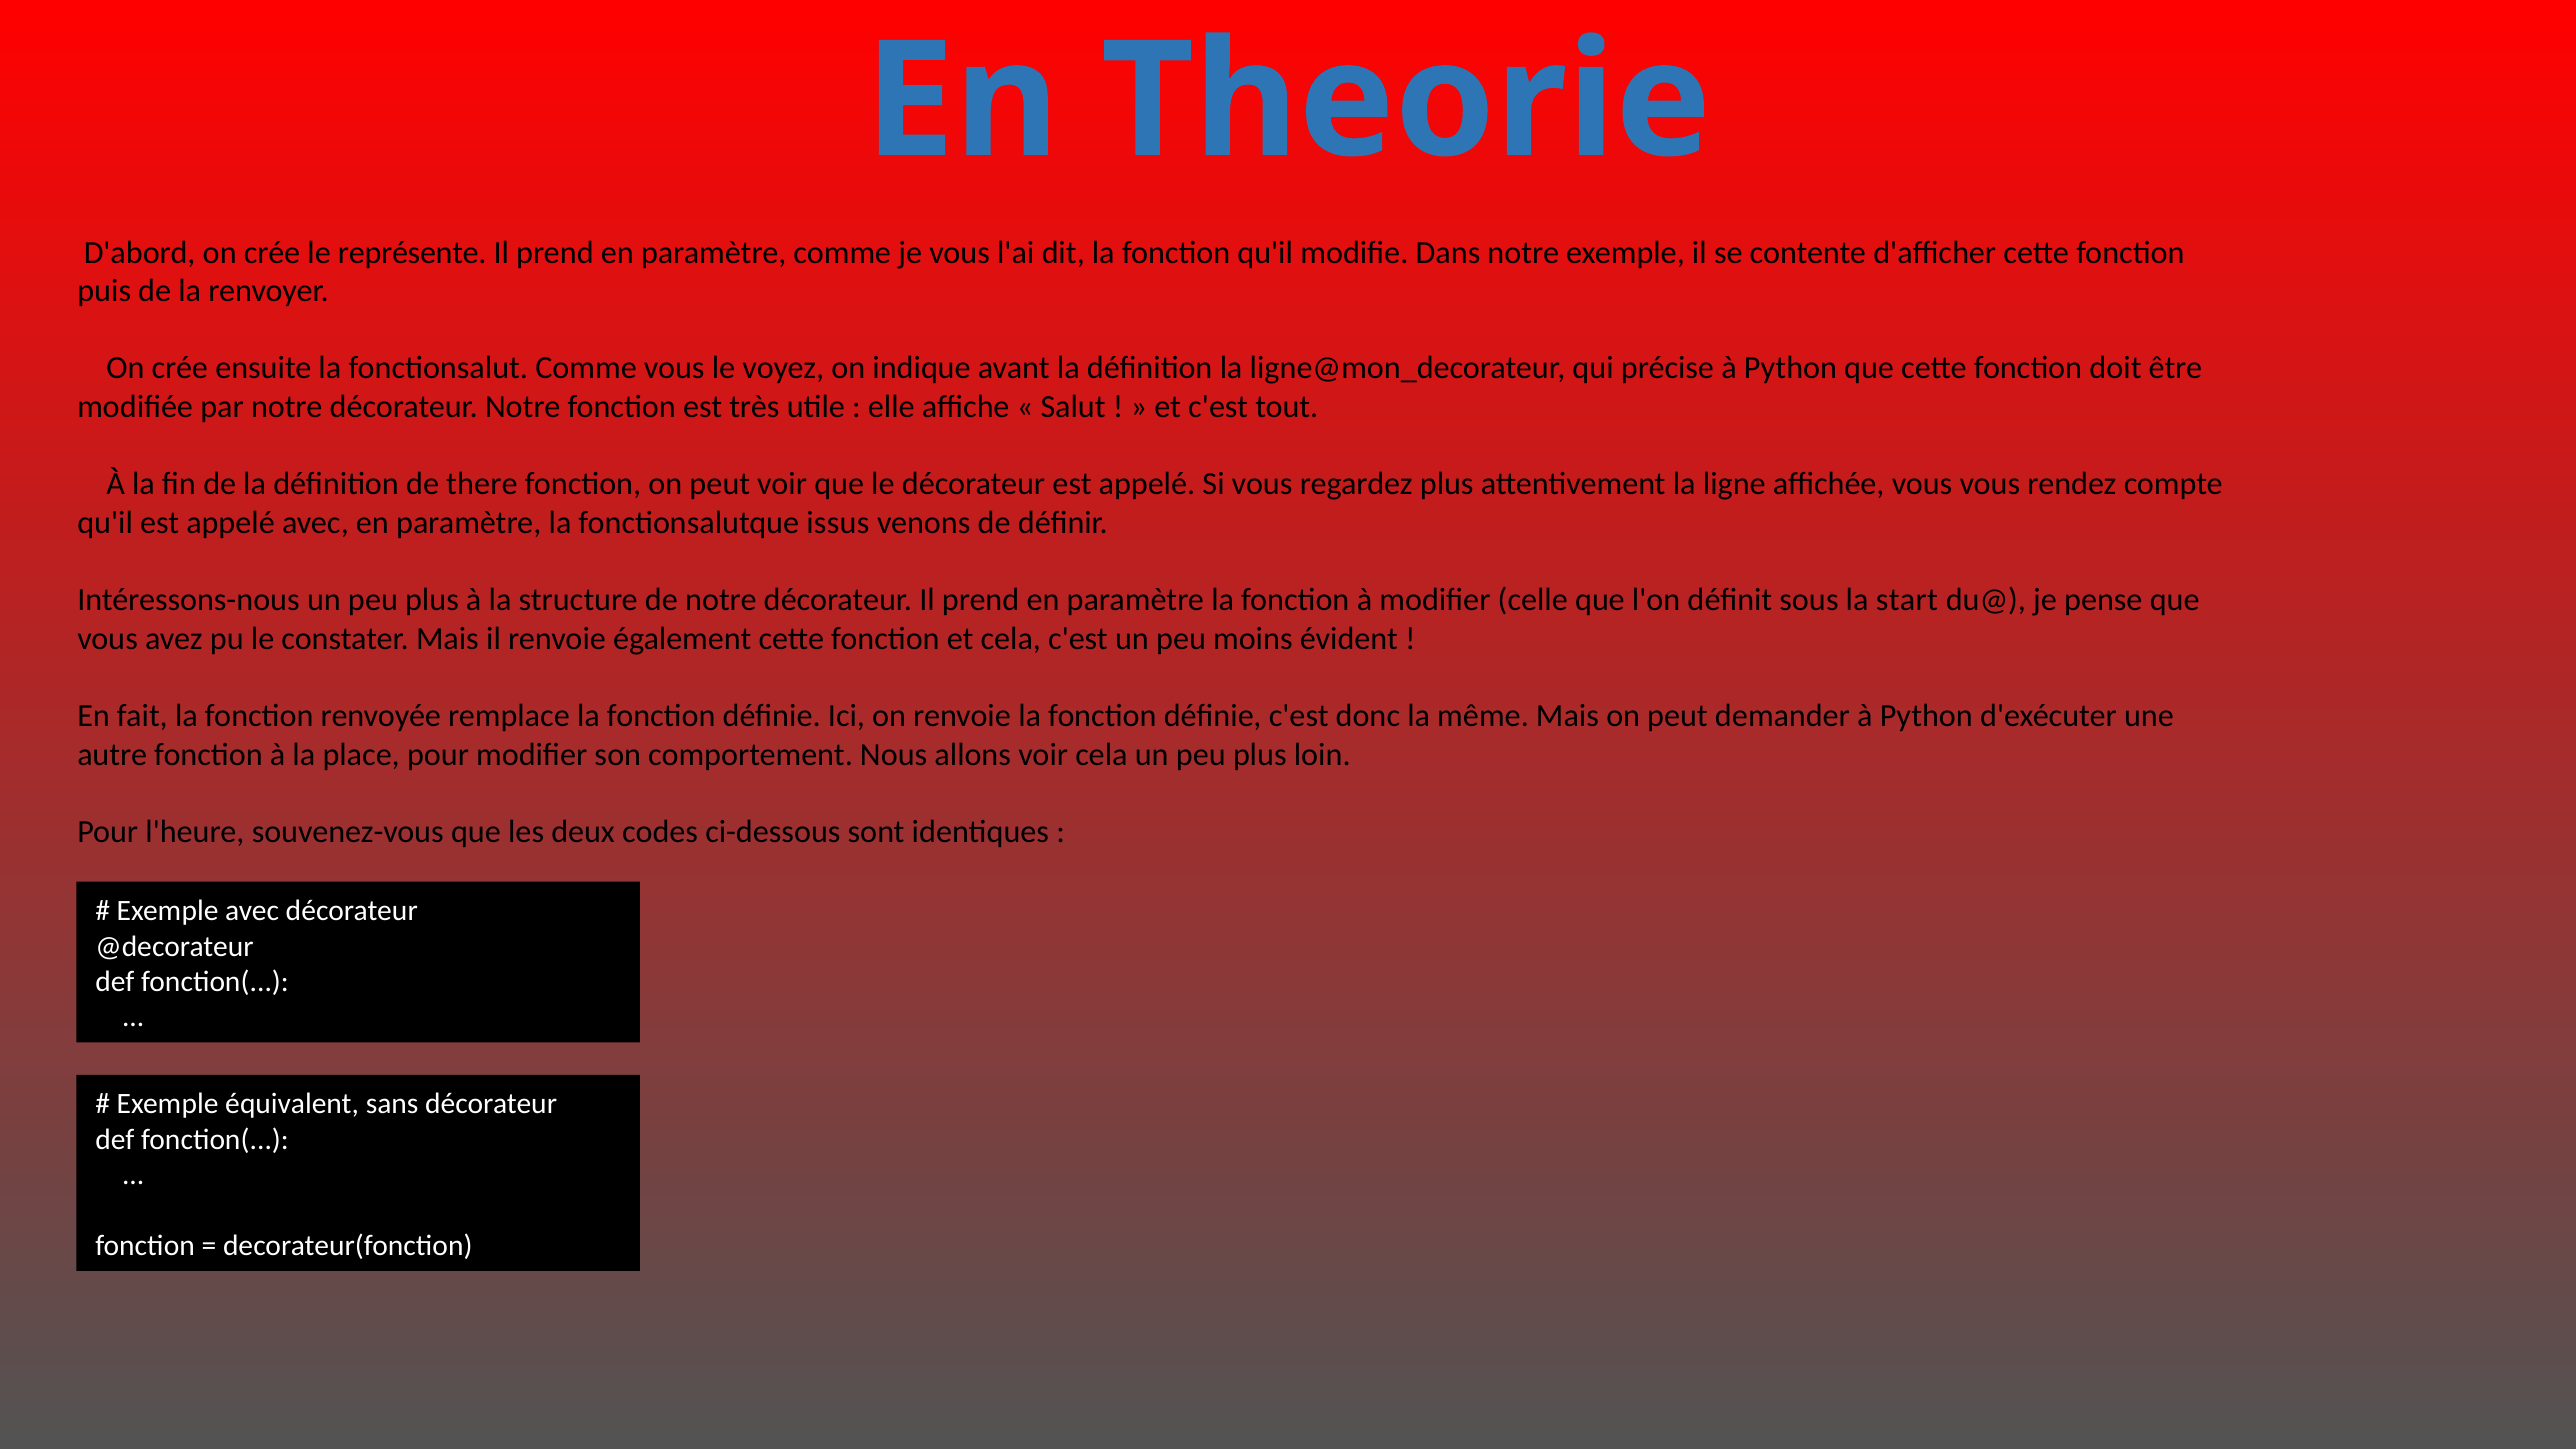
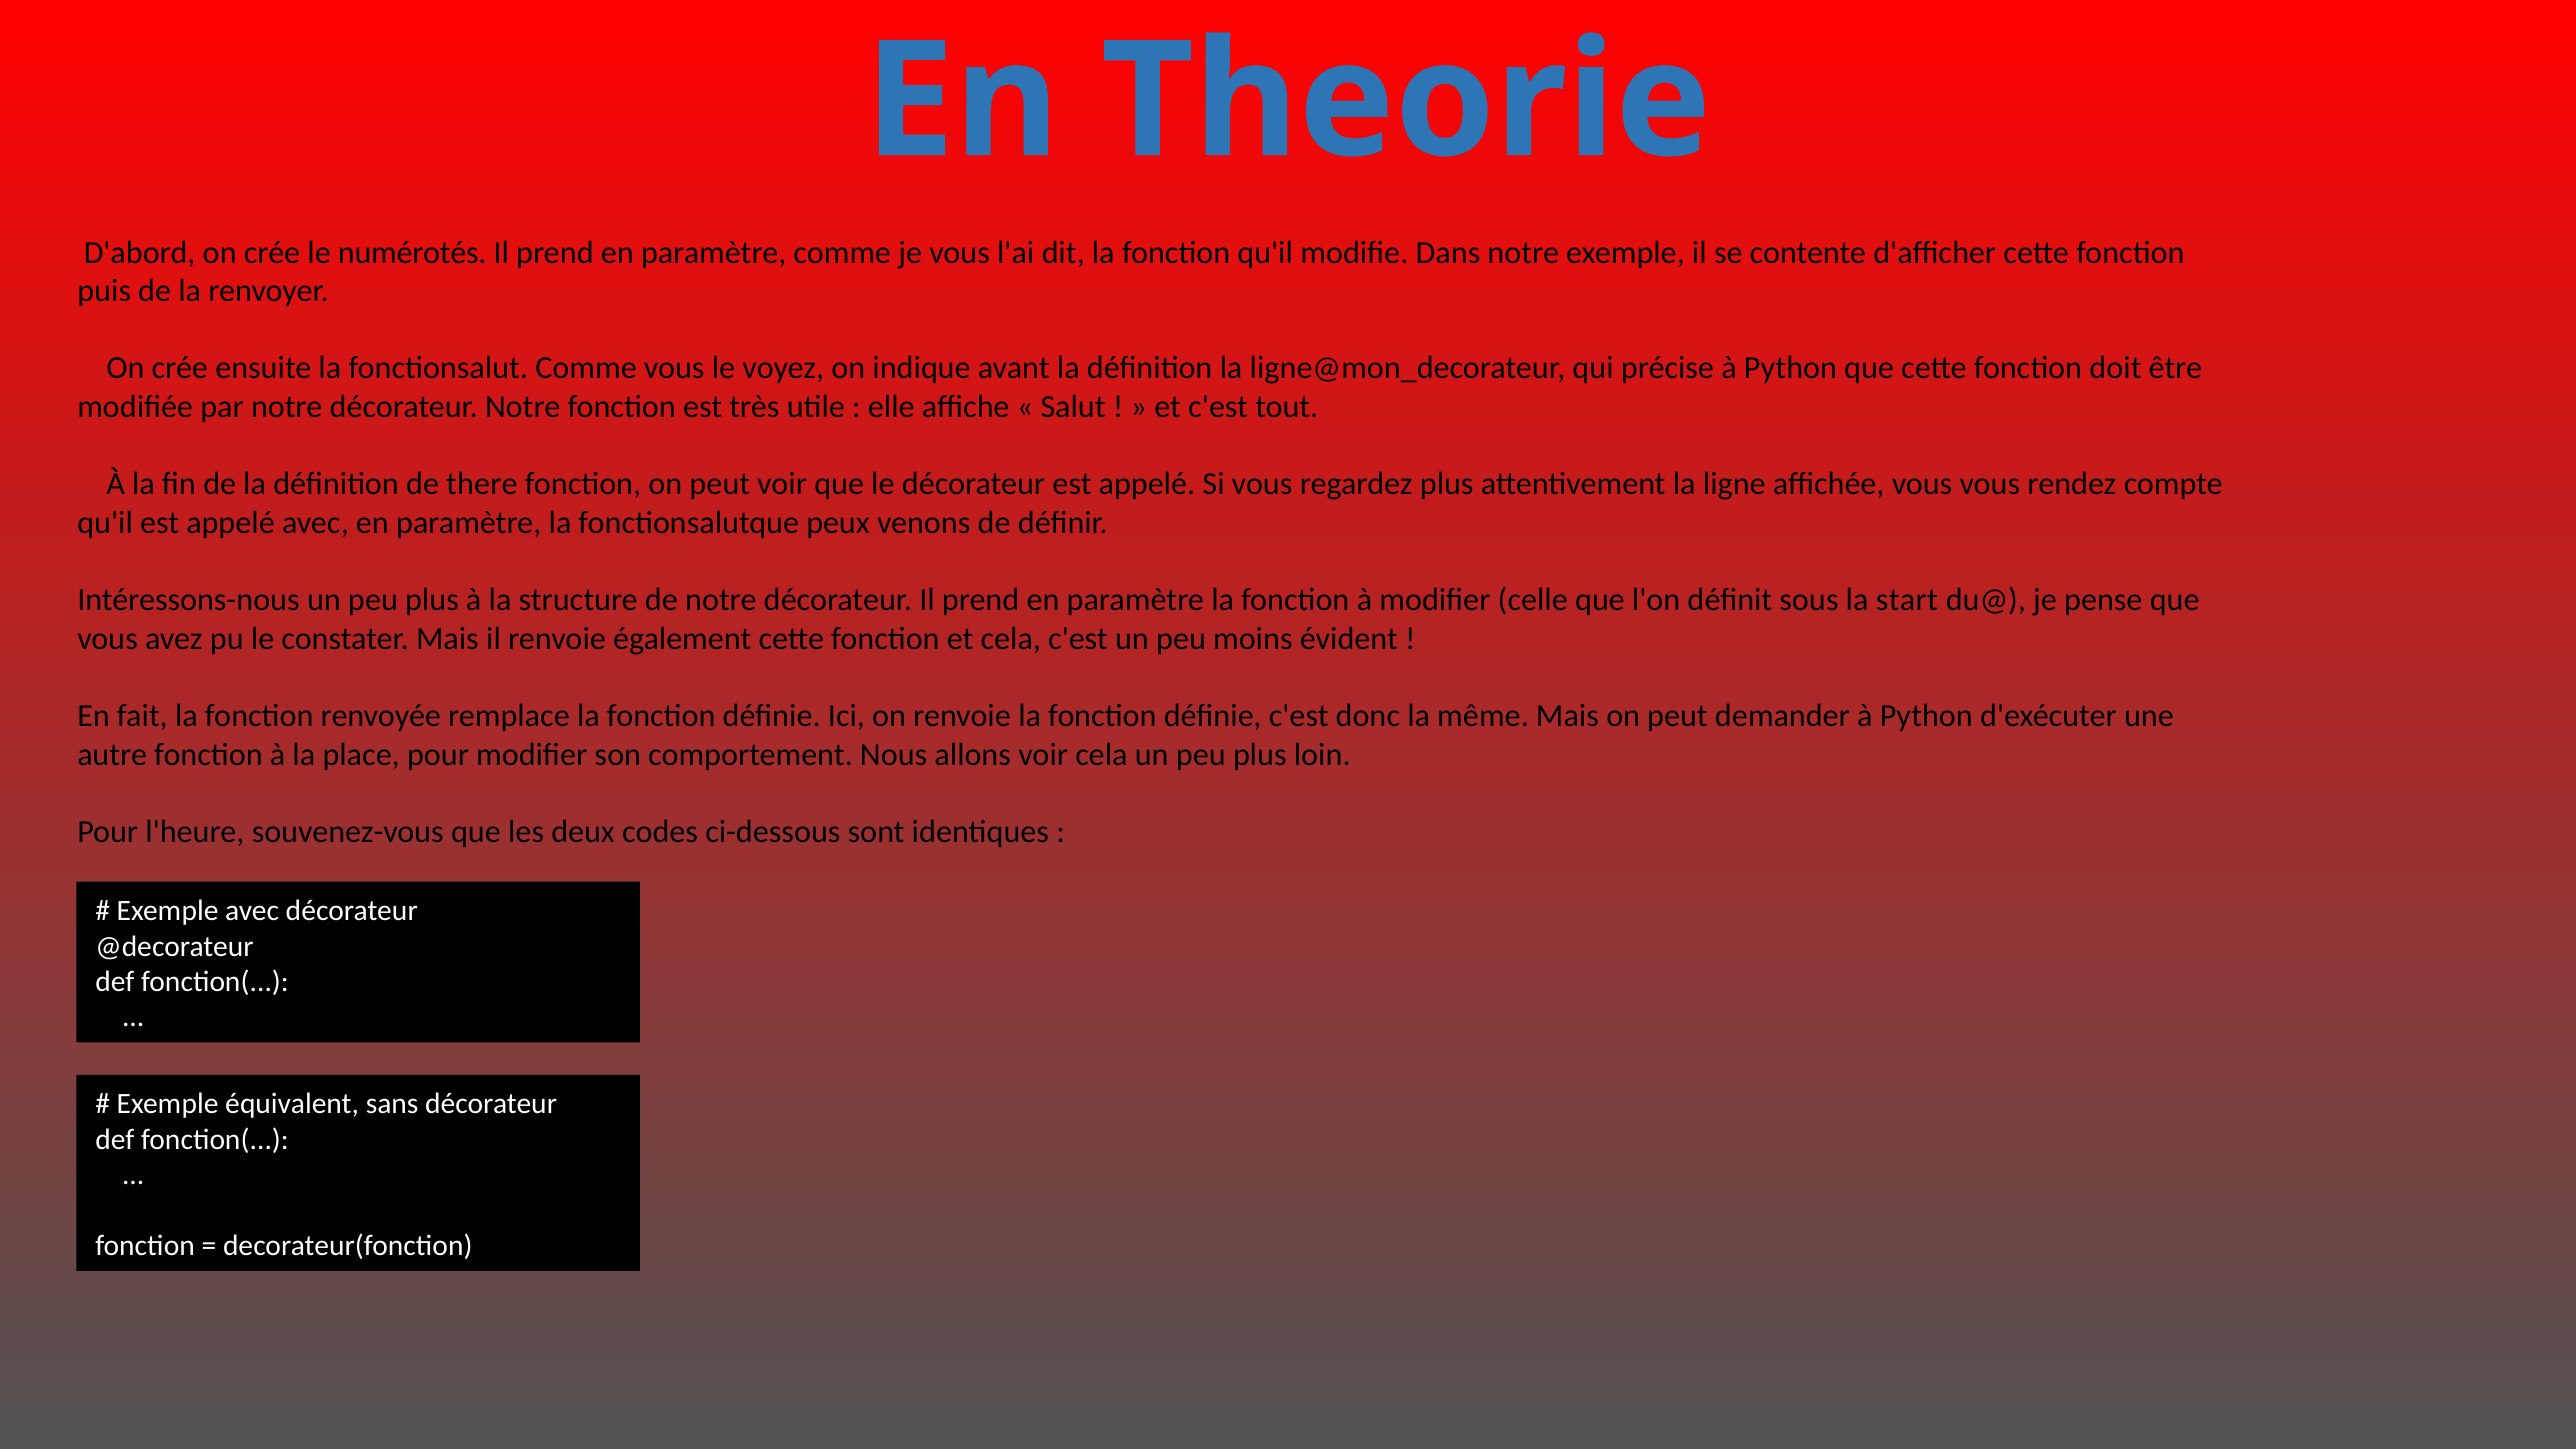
représente: représente -> numérotés
issus: issus -> peux
